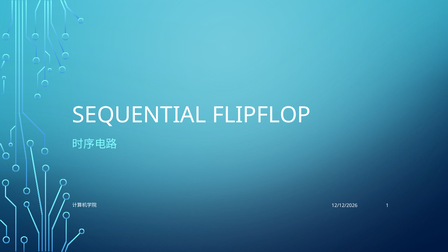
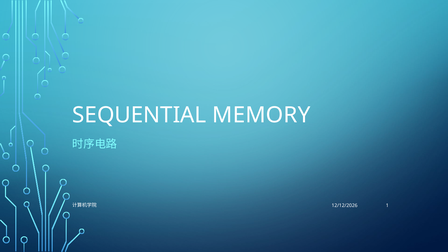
FLIPFLOP: FLIPFLOP -> MEMORY
